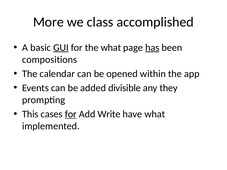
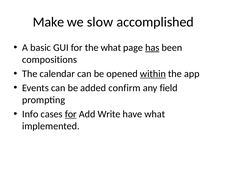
More: More -> Make
class: class -> slow
GUI underline: present -> none
within underline: none -> present
divisible: divisible -> confirm
they: they -> field
This: This -> Info
